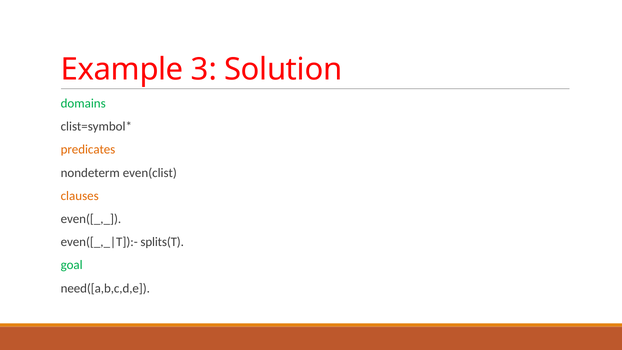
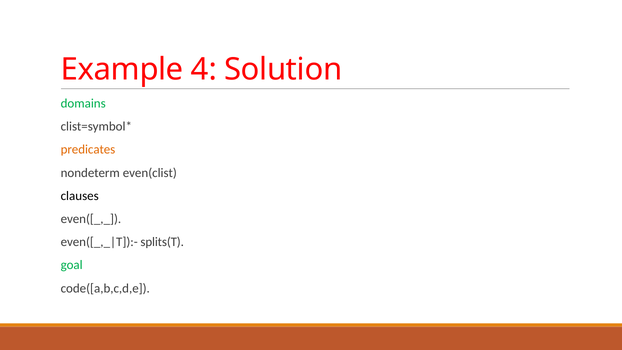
3: 3 -> 4
clauses colour: orange -> black
need([a,b,c,d,e: need([a,b,c,d,e -> code([a,b,c,d,e
